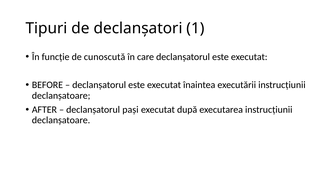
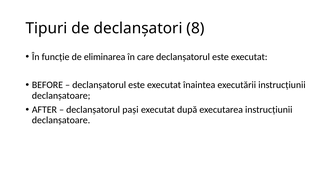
1: 1 -> 8
cunoscută: cunoscută -> eliminarea
